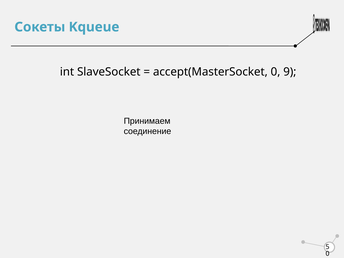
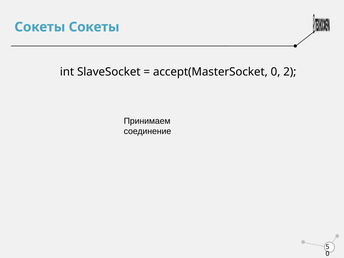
Сокеты Kqueue: Kqueue -> Сокеты
9: 9 -> 2
